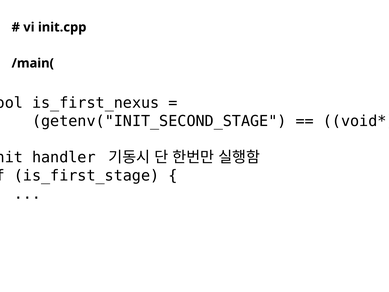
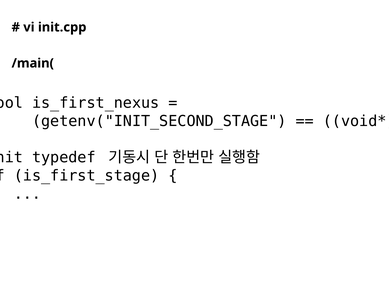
handler: handler -> typedef
